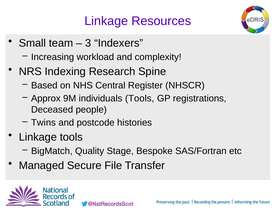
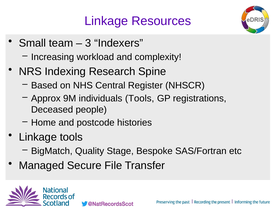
Twins: Twins -> Home
